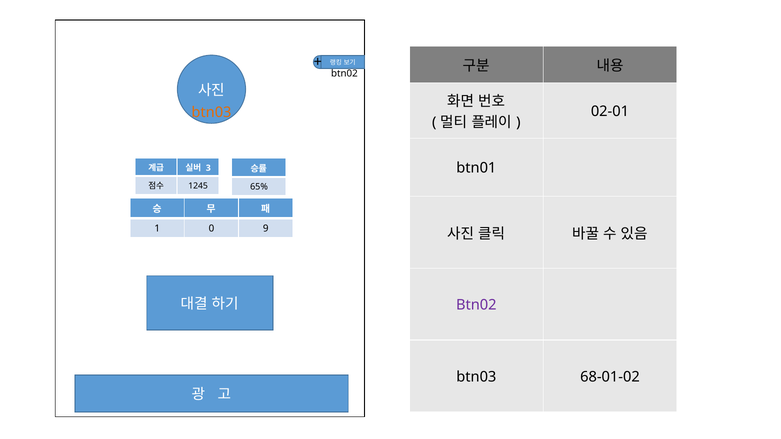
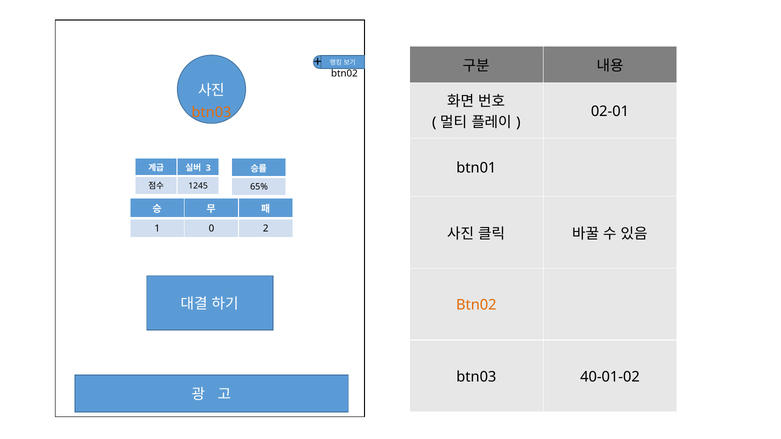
9: 9 -> 2
Btn02 at (476, 305) colour: purple -> orange
68-01-02: 68-01-02 -> 40-01-02
